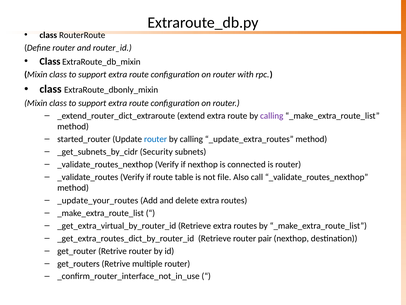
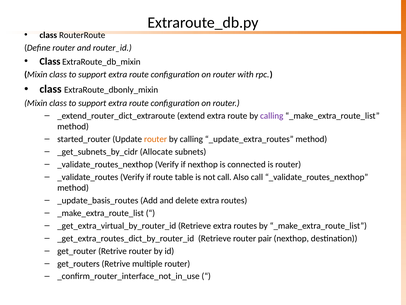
router at (156, 139) colour: blue -> orange
Security: Security -> Allocate
not file: file -> call
_update_your_routes: _update_your_routes -> _update_basis_routes
